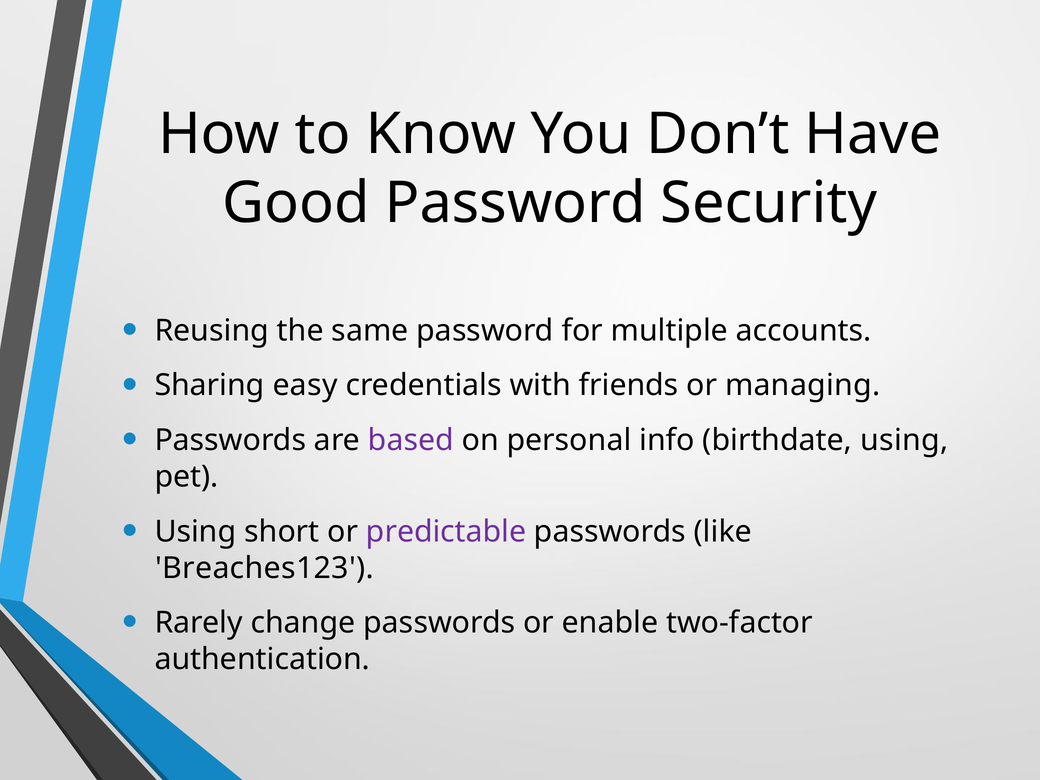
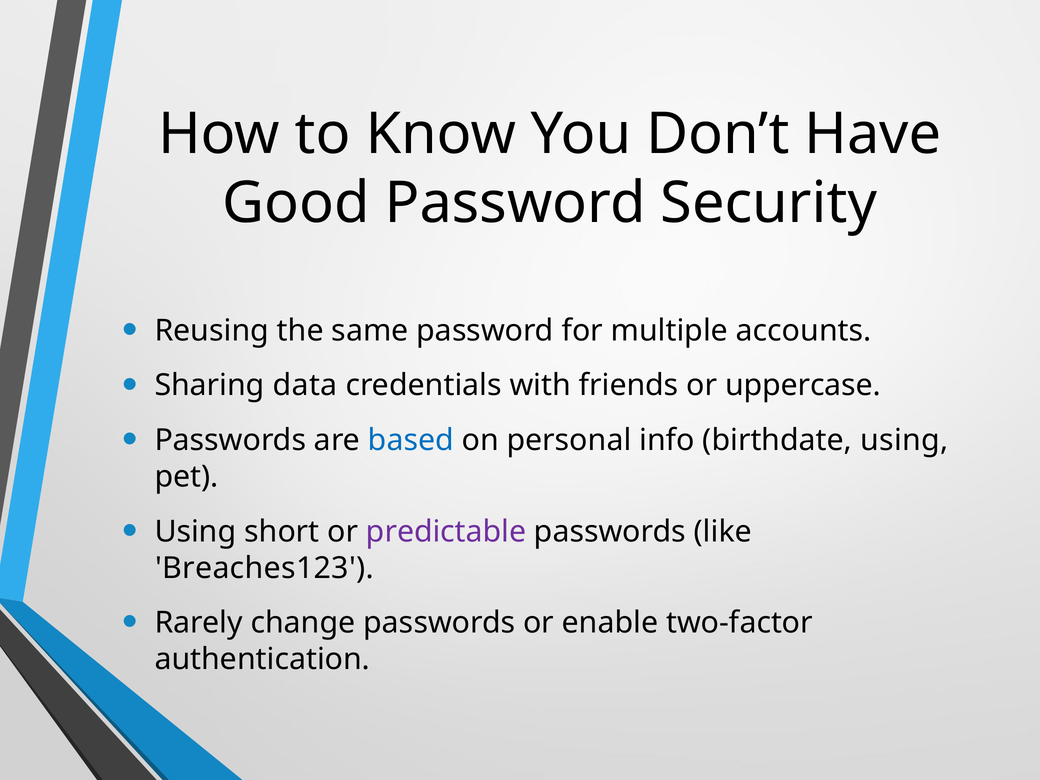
easy: easy -> data
managing: managing -> uppercase
based colour: purple -> blue
